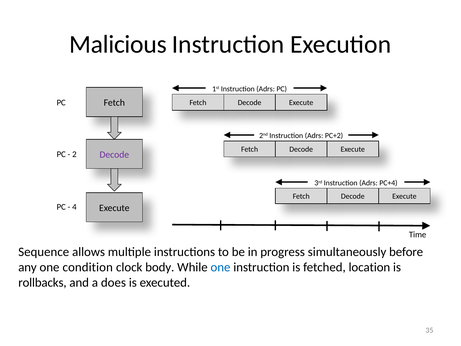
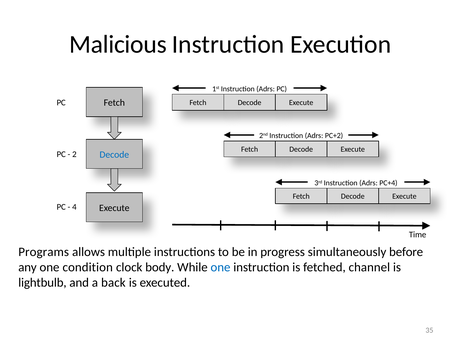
Decode at (114, 154) colour: purple -> blue
Sequence: Sequence -> Programs
location: location -> channel
rollbacks: rollbacks -> lightbulb
does: does -> back
